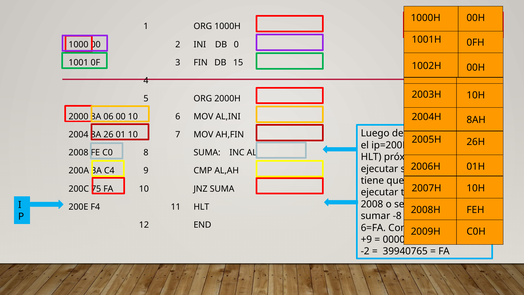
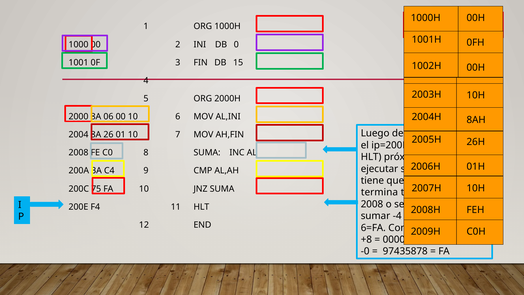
ejecutar at (380, 192): ejecutar -> termina
-8: -8 -> -4
+9: +9 -> +8
-2: -2 -> -0
39940765: 39940765 -> 97435878
